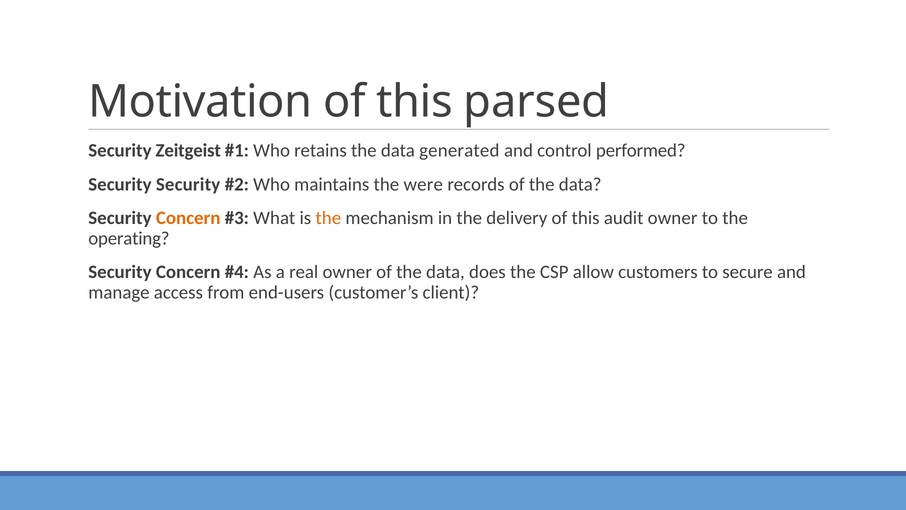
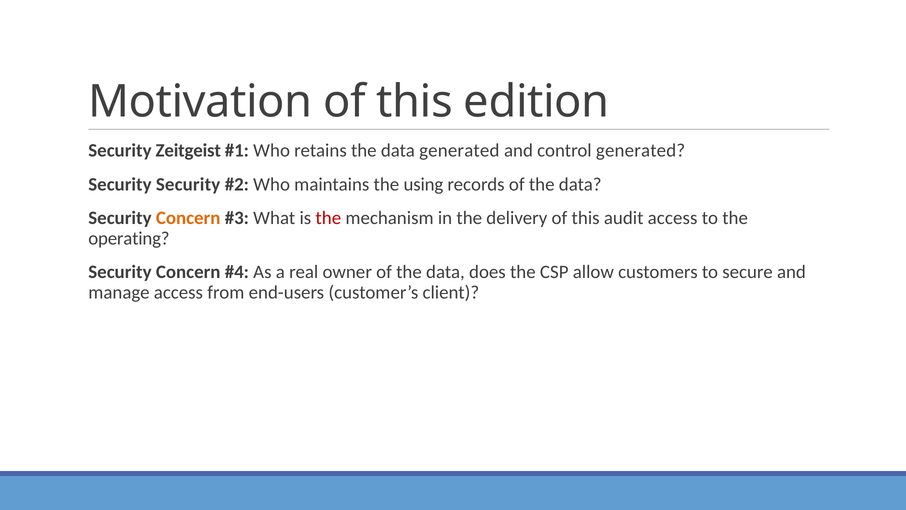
parsed: parsed -> edition
control performed: performed -> generated
were: were -> using
the at (328, 218) colour: orange -> red
audit owner: owner -> access
